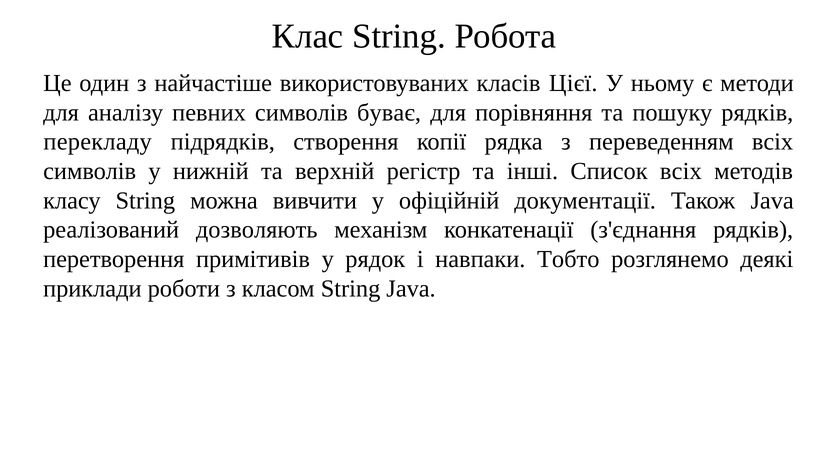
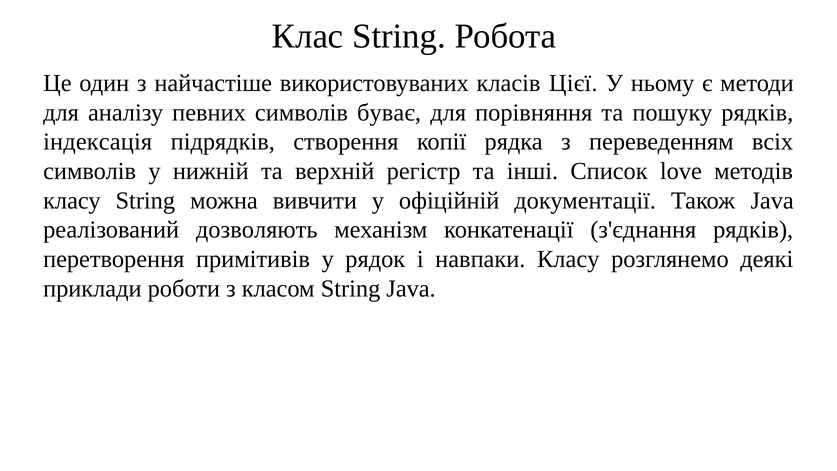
перекладу: перекладу -> індексація
Список всіх: всіх -> love
навпаки Тобто: Тобто -> Класу
